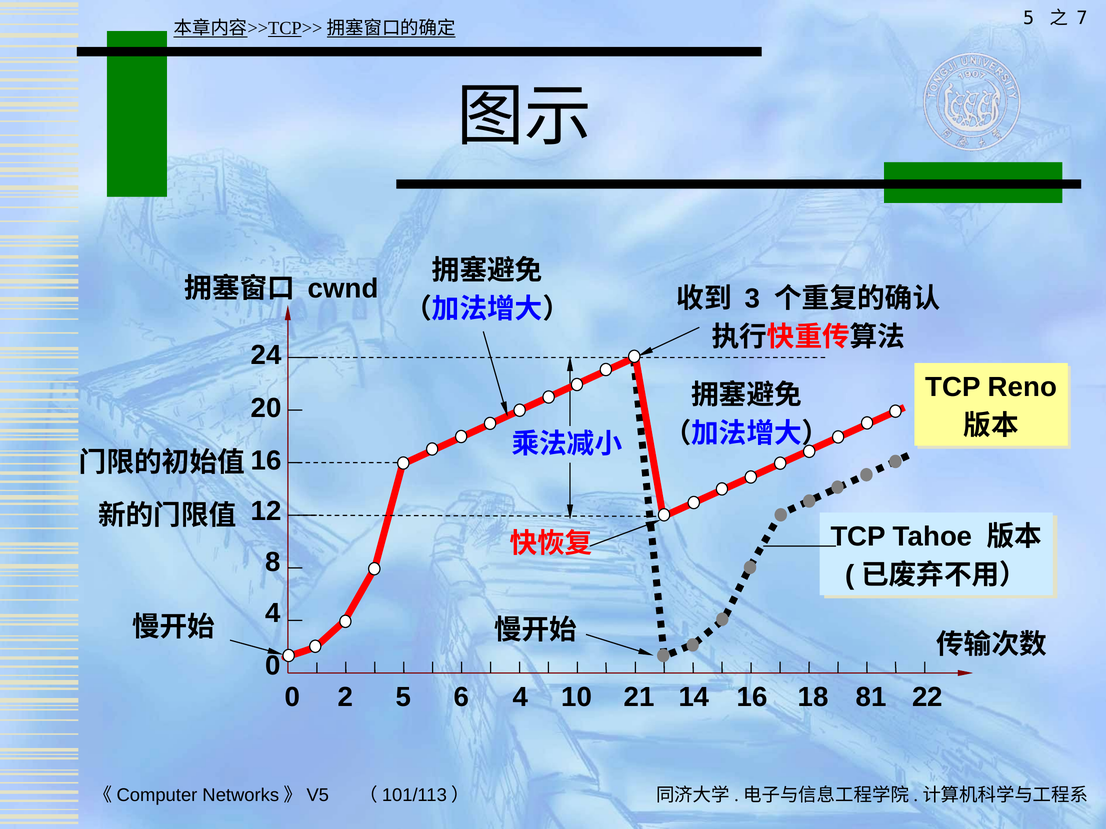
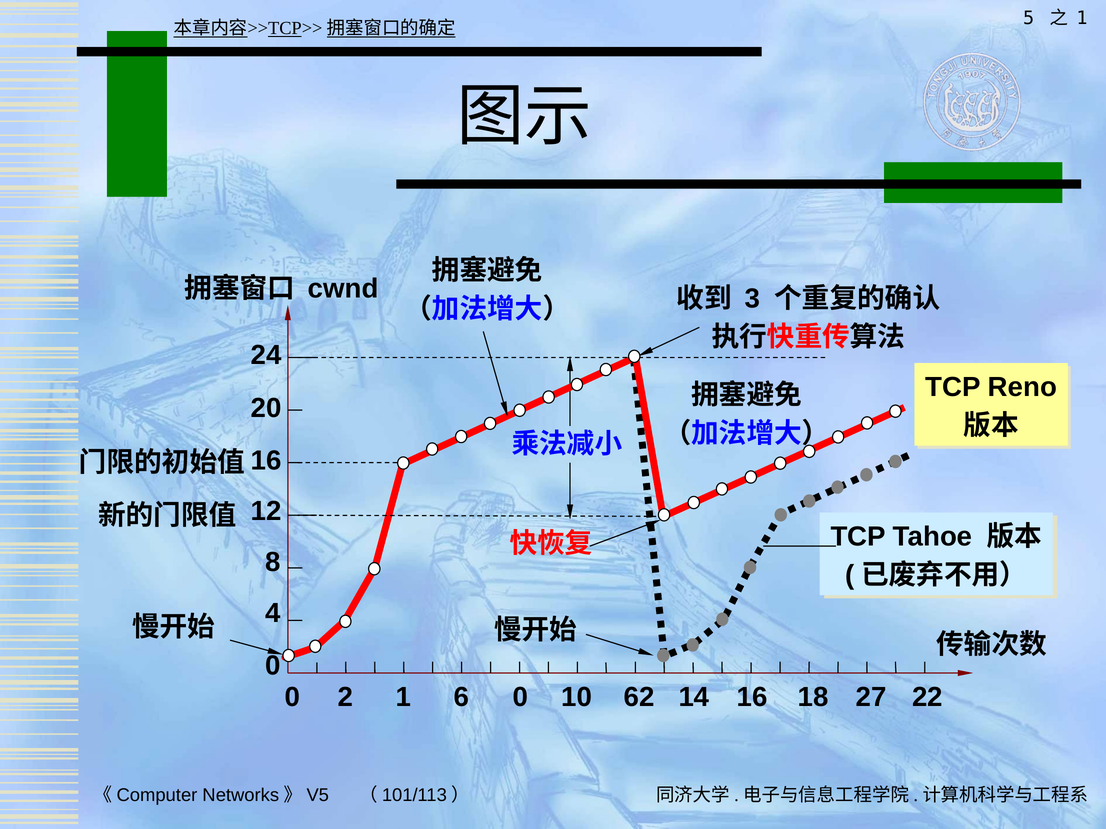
7 at (1082, 18): 7 -> 1
2 5: 5 -> 1
6 4: 4 -> 0
21: 21 -> 62
81: 81 -> 27
